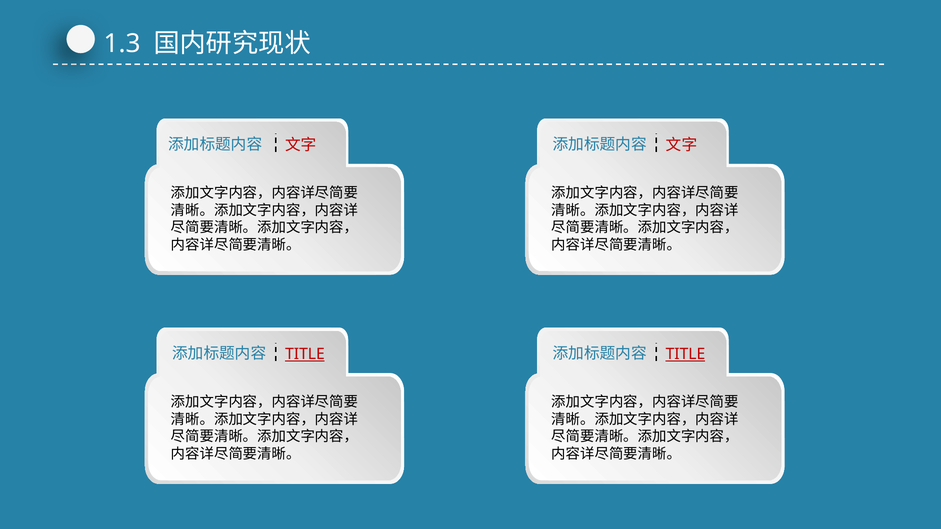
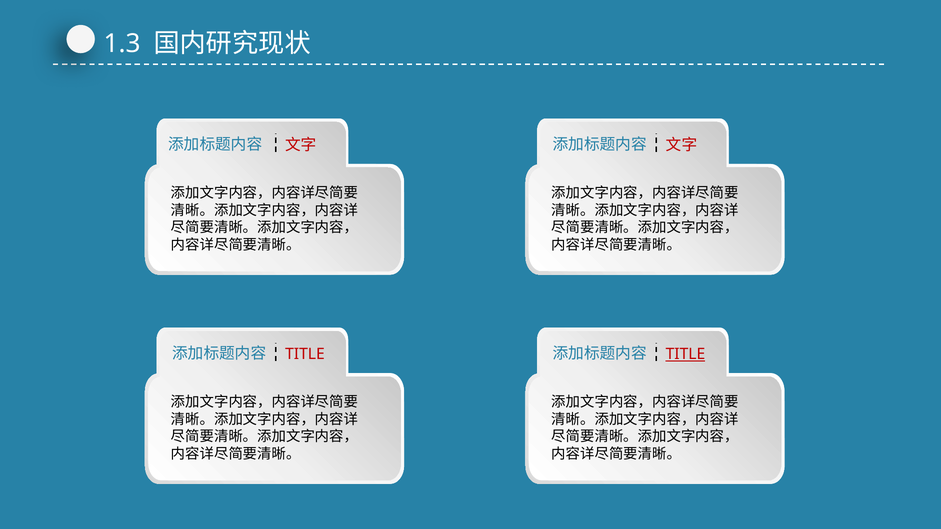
TITLE at (305, 354) underline: present -> none
